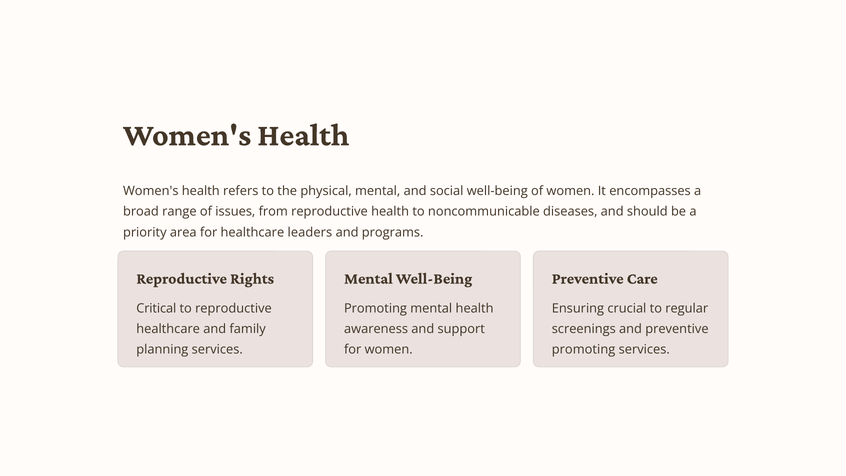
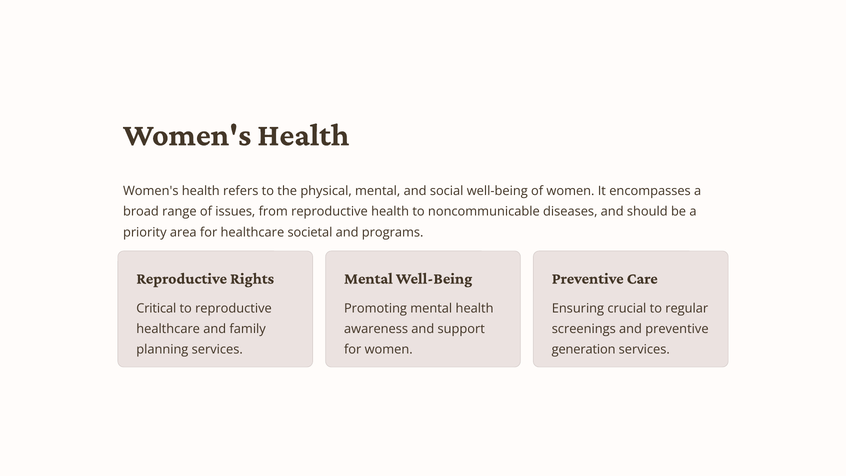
leaders: leaders -> societal
promoting at (584, 349): promoting -> generation
